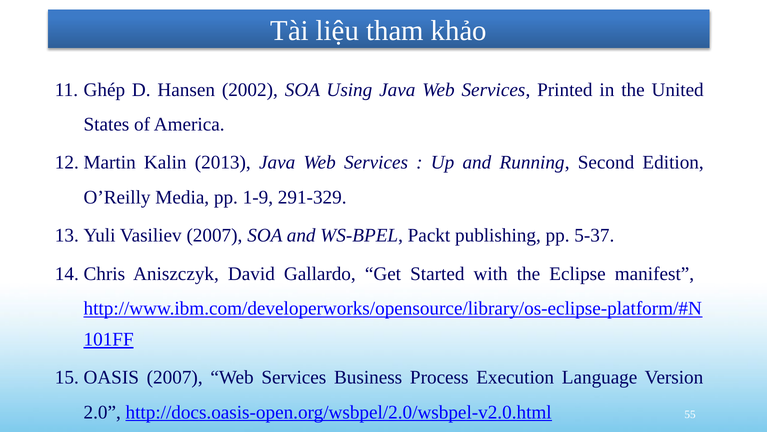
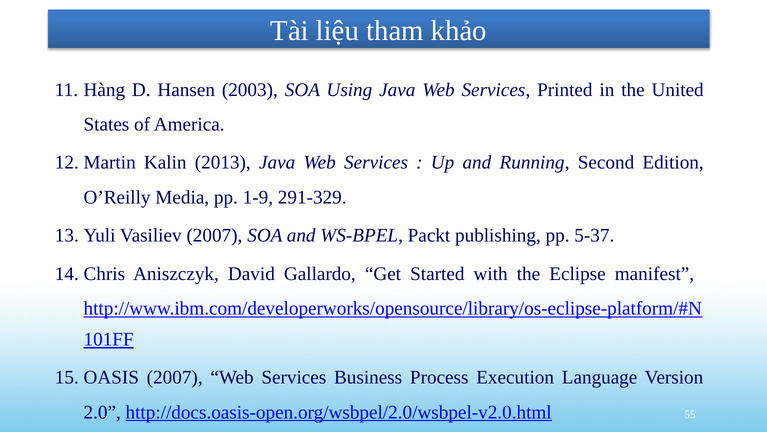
Ghép: Ghép -> Hàng
2002: 2002 -> 2003
